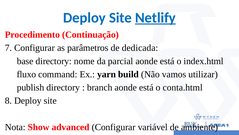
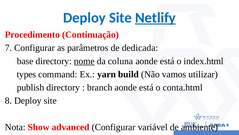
nome underline: none -> present
parcial: parcial -> coluna
fluxo: fluxo -> types
